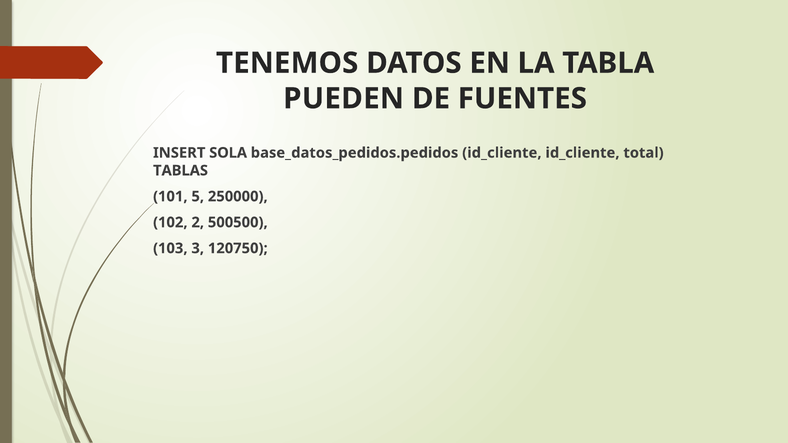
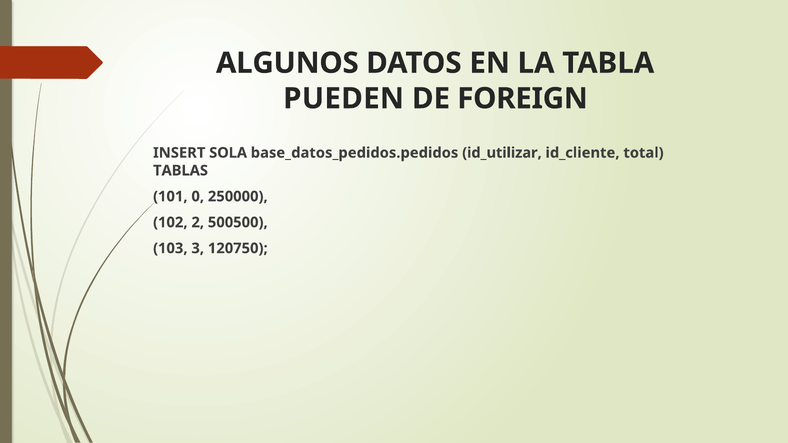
TENEMOS: TENEMOS -> ALGUNOS
FUENTES: FUENTES -> FOREIGN
base_datos_pedidos.pedidos id_cliente: id_cliente -> id_utilizar
5: 5 -> 0
